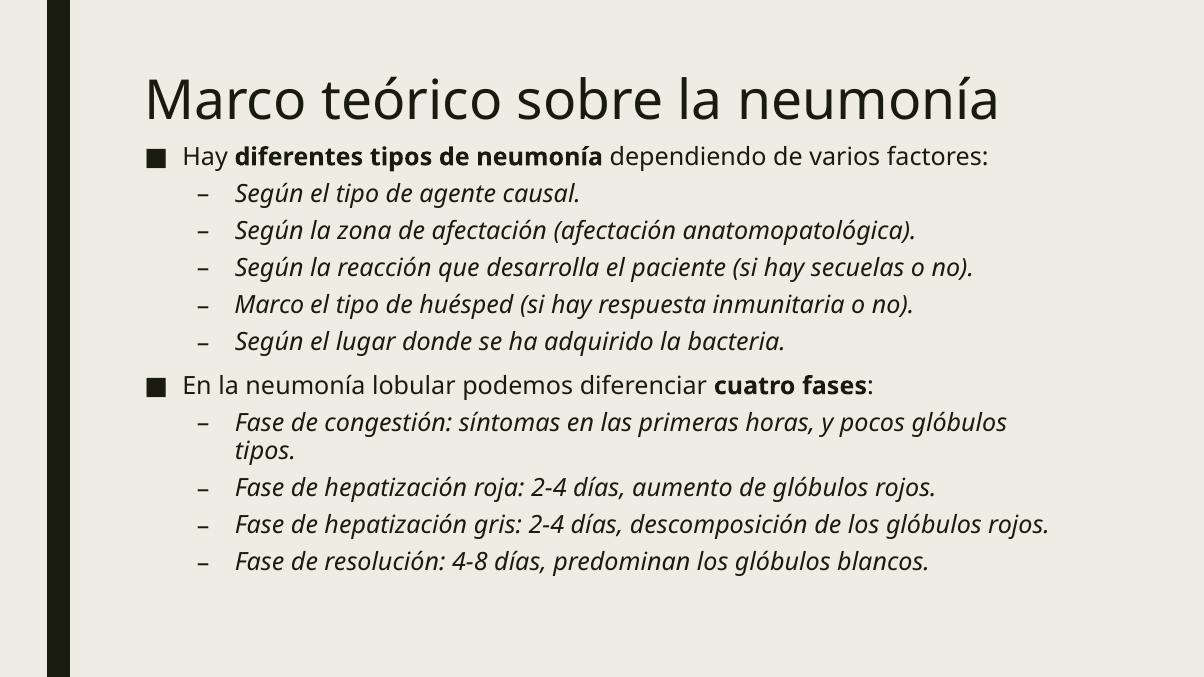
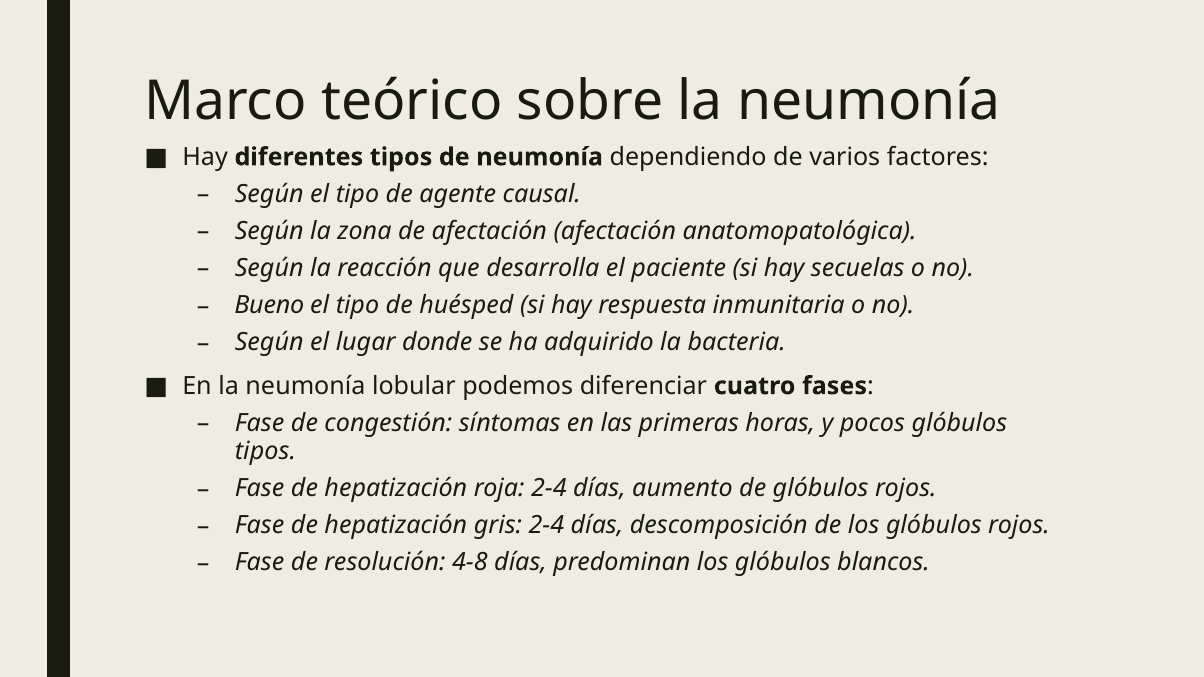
Marco at (269, 306): Marco -> Bueno
